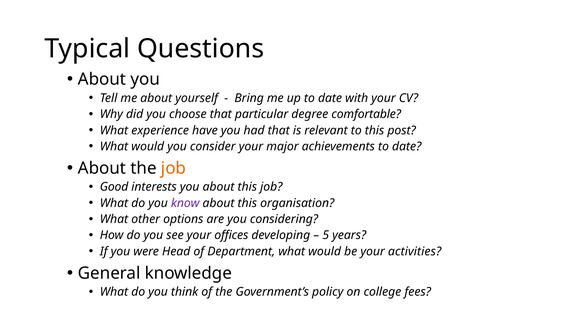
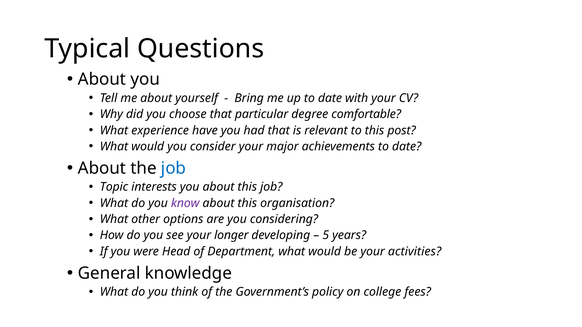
job at (174, 168) colour: orange -> blue
Good: Good -> Topic
offices: offices -> longer
